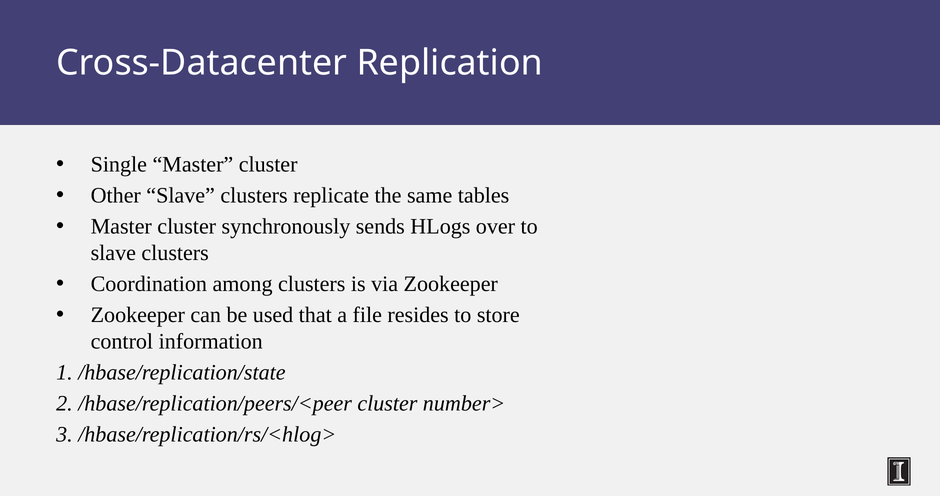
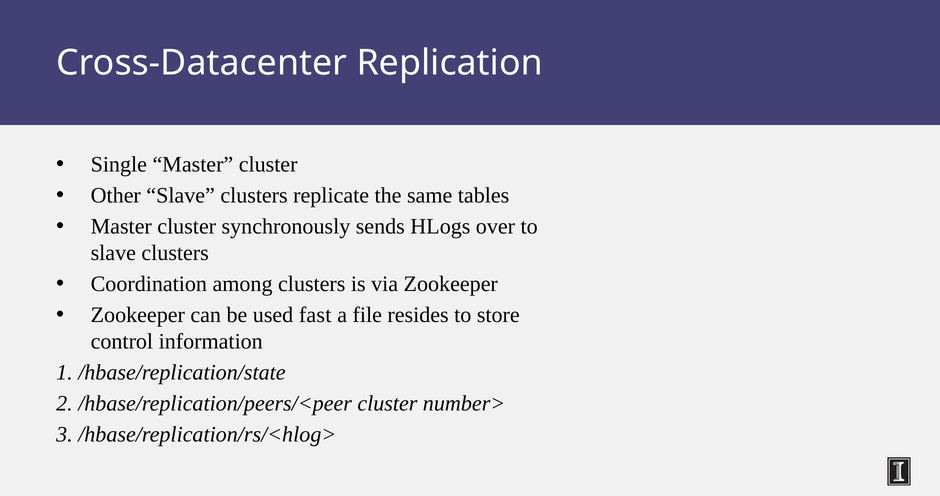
that: that -> fast
